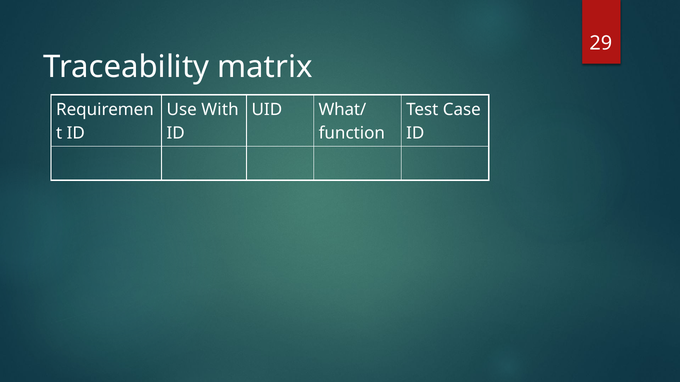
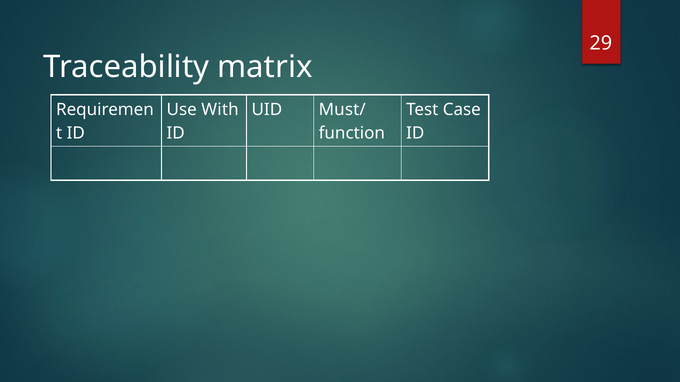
What/: What/ -> Must/
